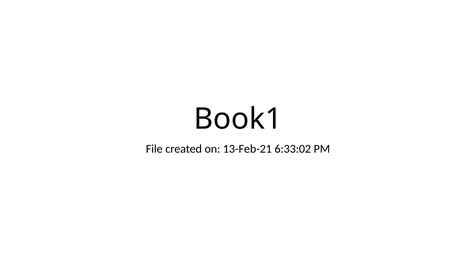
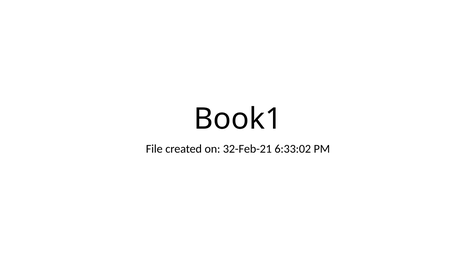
13-Feb-21: 13-Feb-21 -> 32-Feb-21
